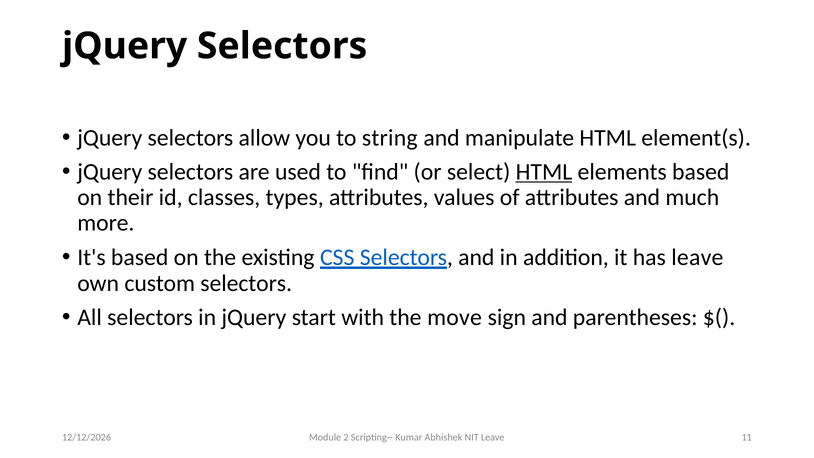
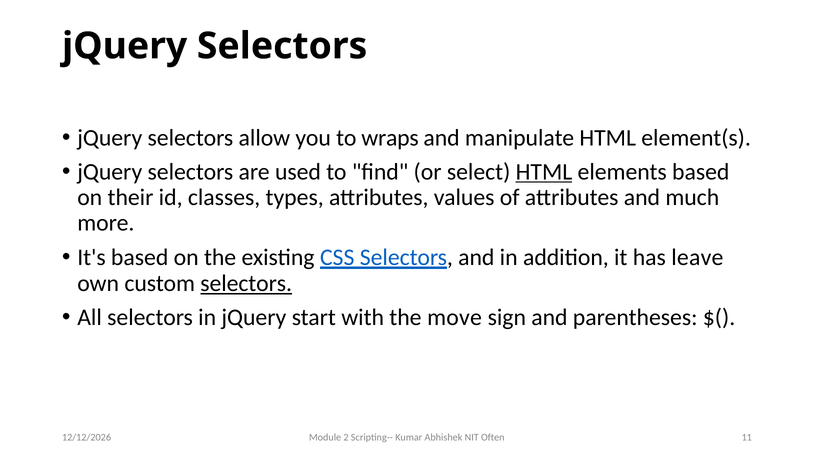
string: string -> wraps
selectors at (246, 283) underline: none -> present
NIT Leave: Leave -> Often
